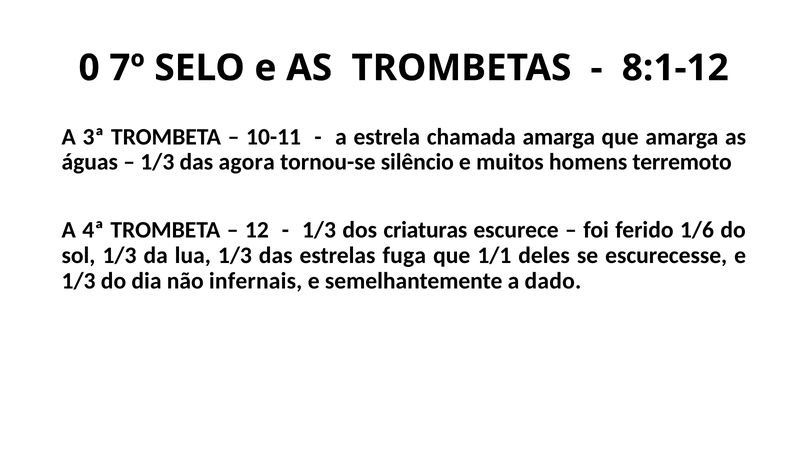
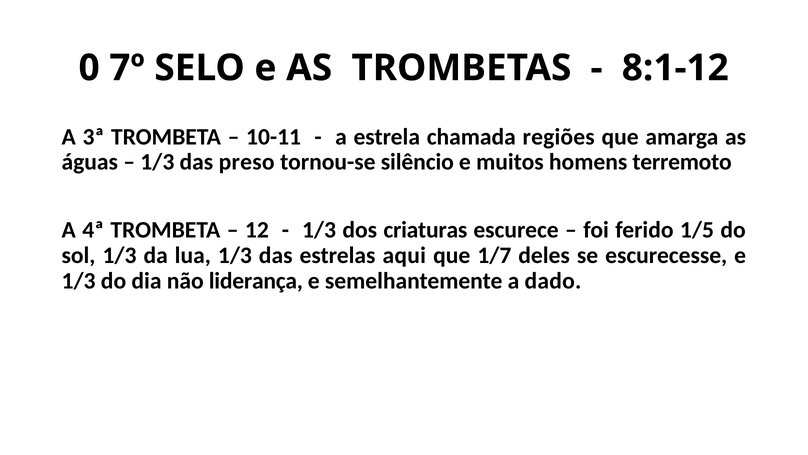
chamada amarga: amarga -> regiões
agora: agora -> preso
1/6: 1/6 -> 1/5
fuga: fuga -> aqui
1/1: 1/1 -> 1/7
infernais: infernais -> liderança
